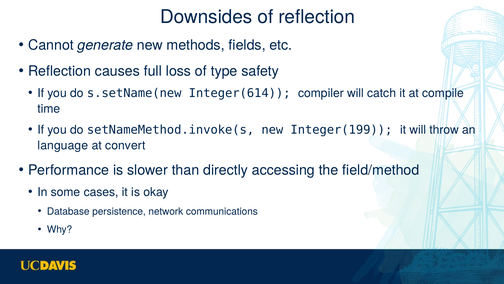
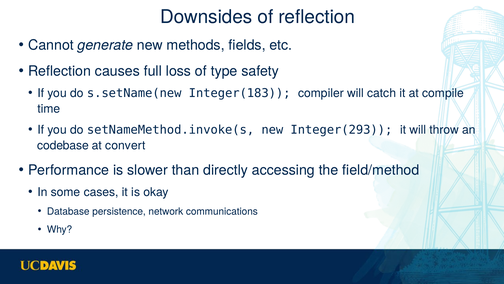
Integer(614: Integer(614 -> Integer(183
Integer(199: Integer(199 -> Integer(293
language: language -> codebase
